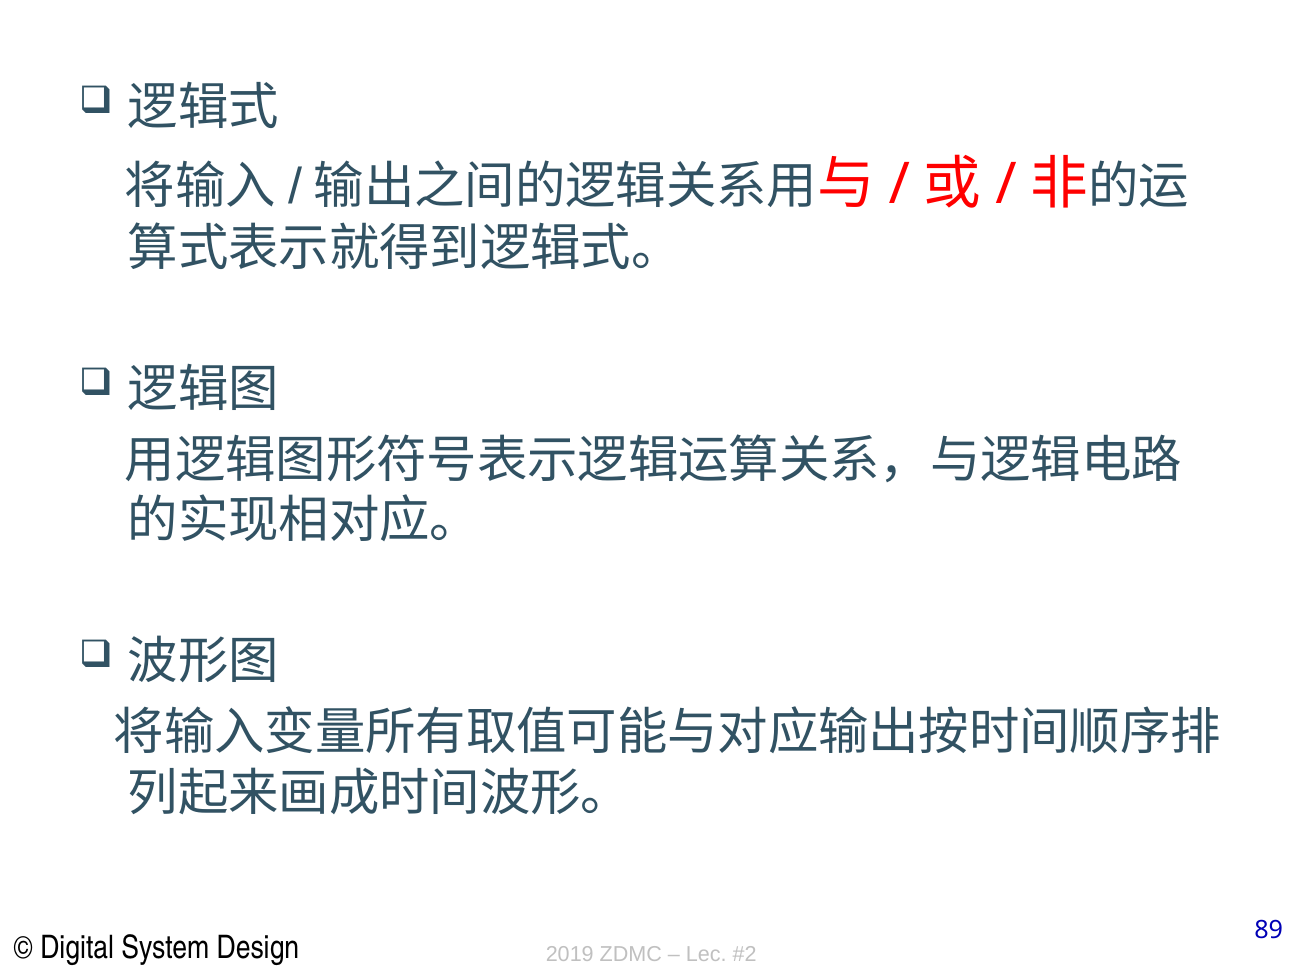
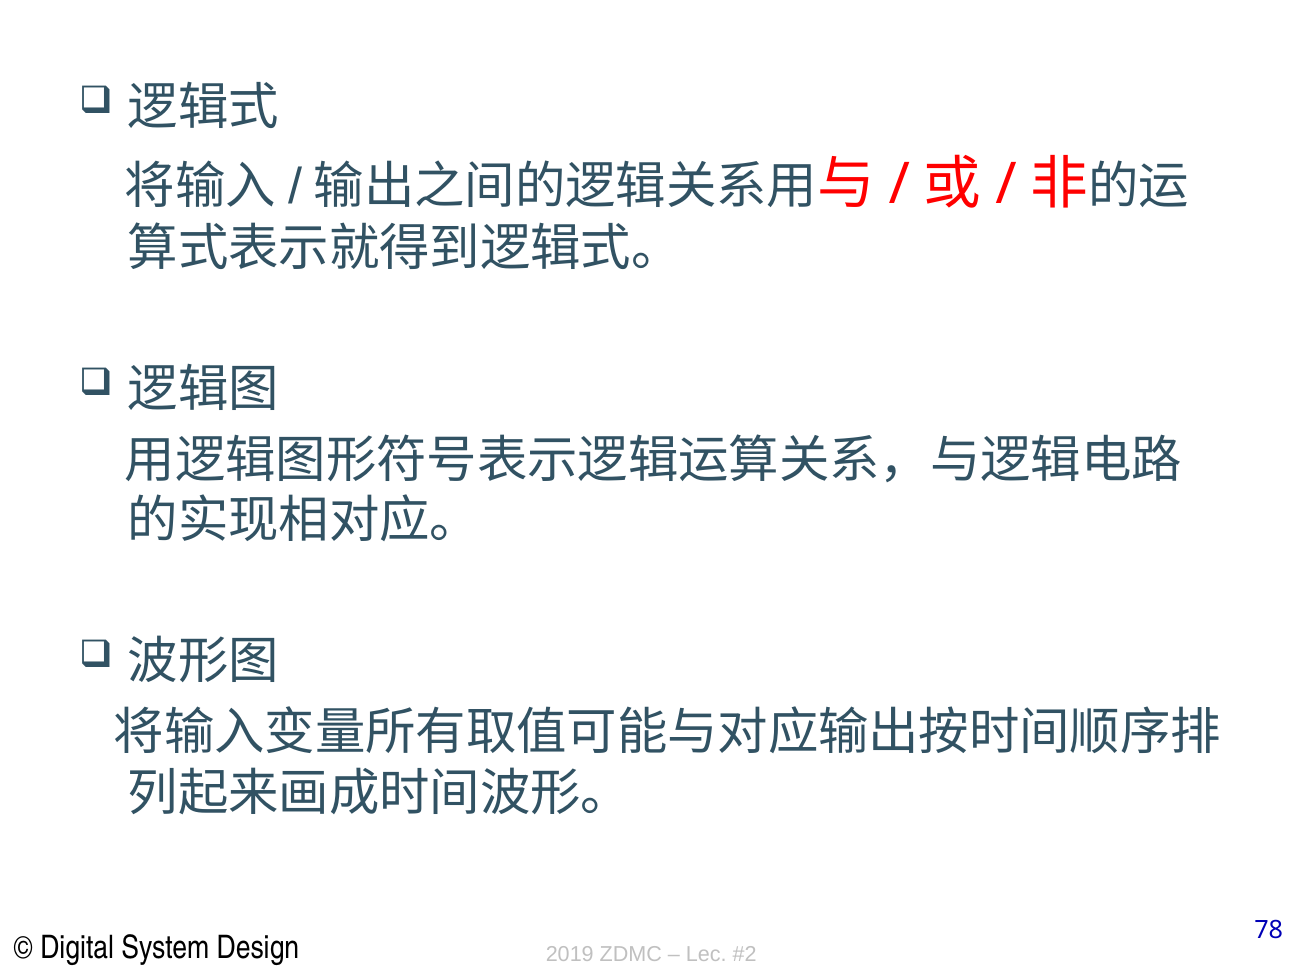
89: 89 -> 78
